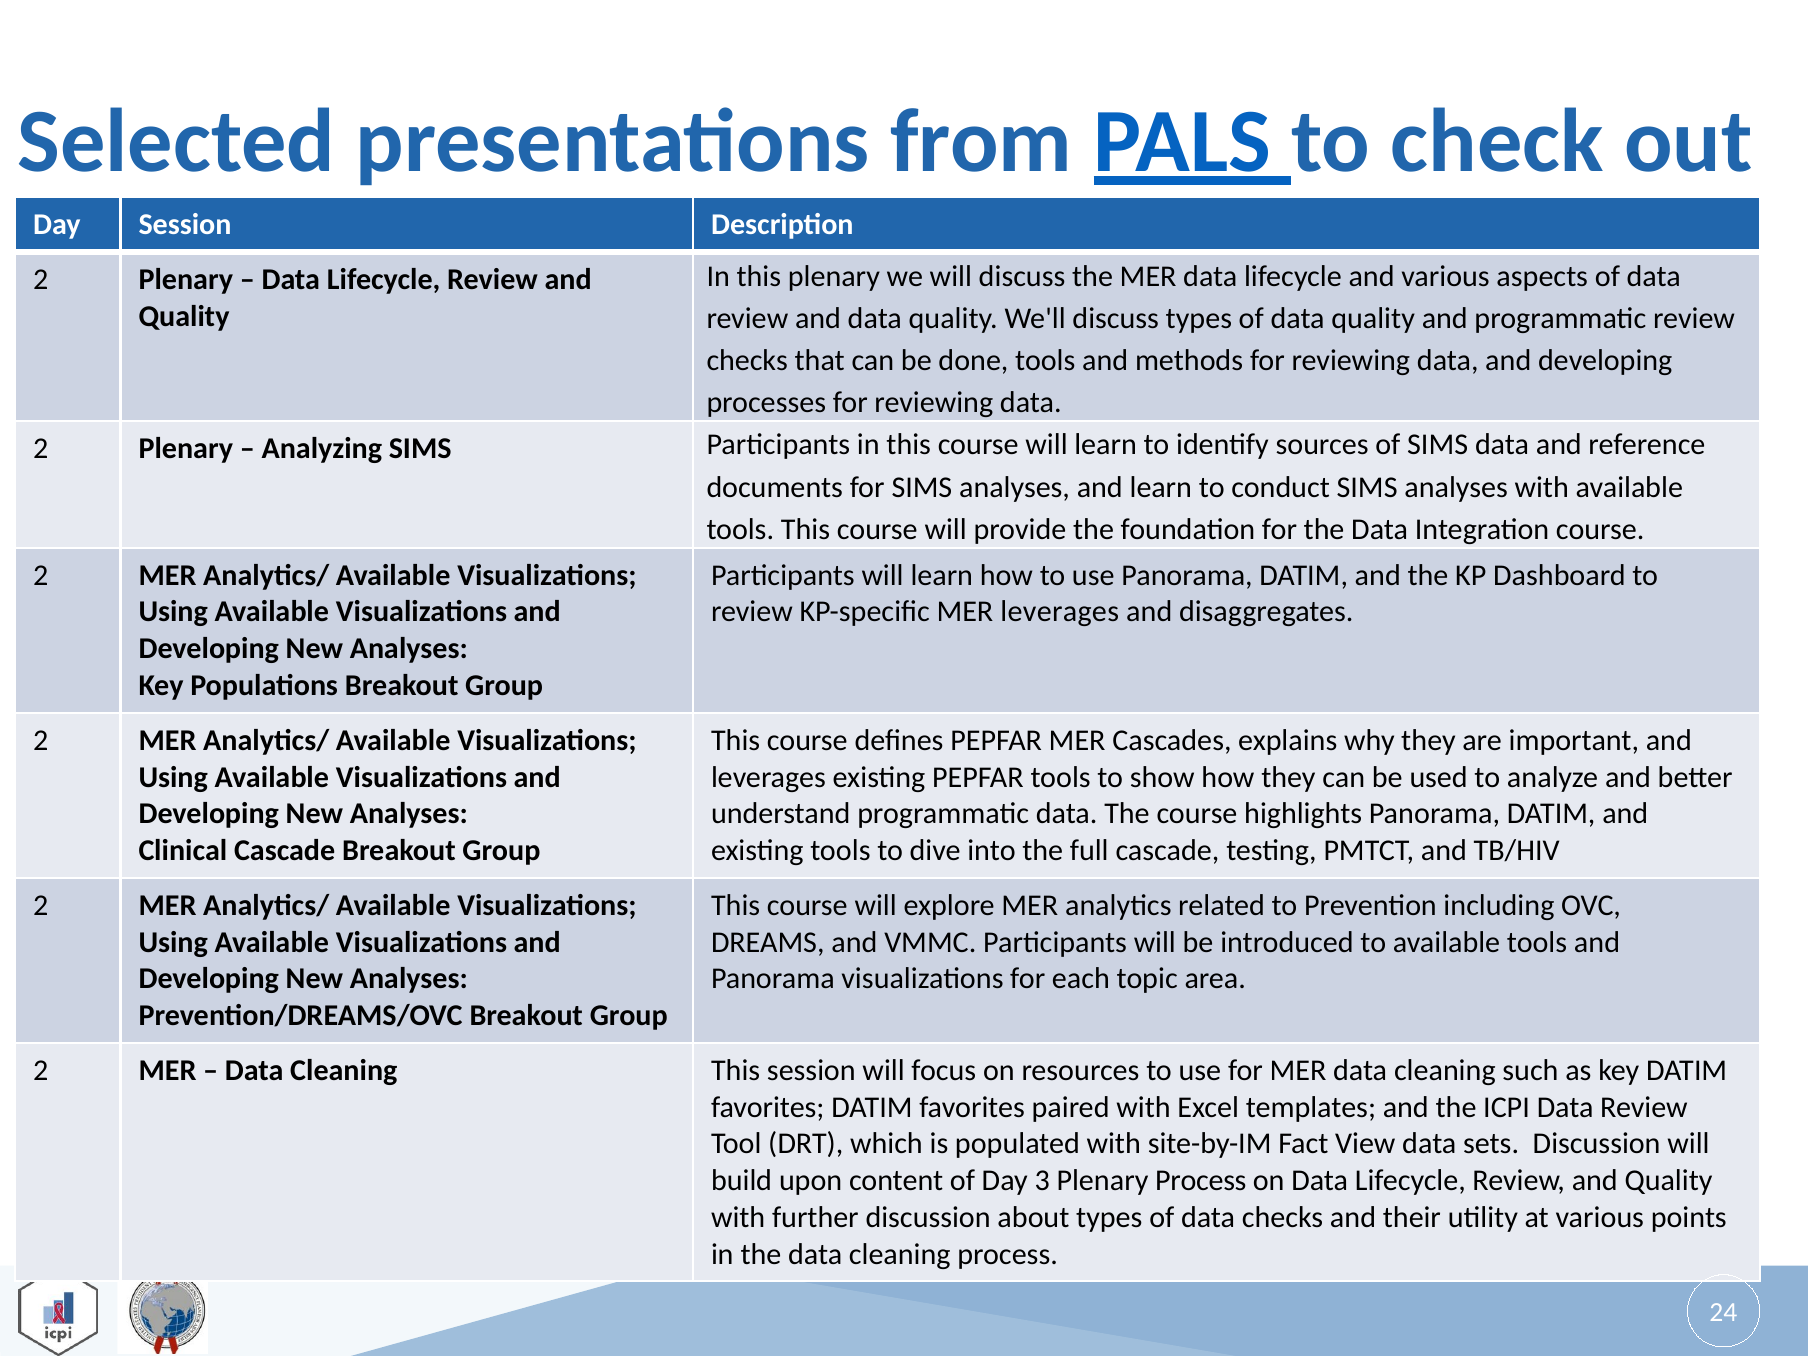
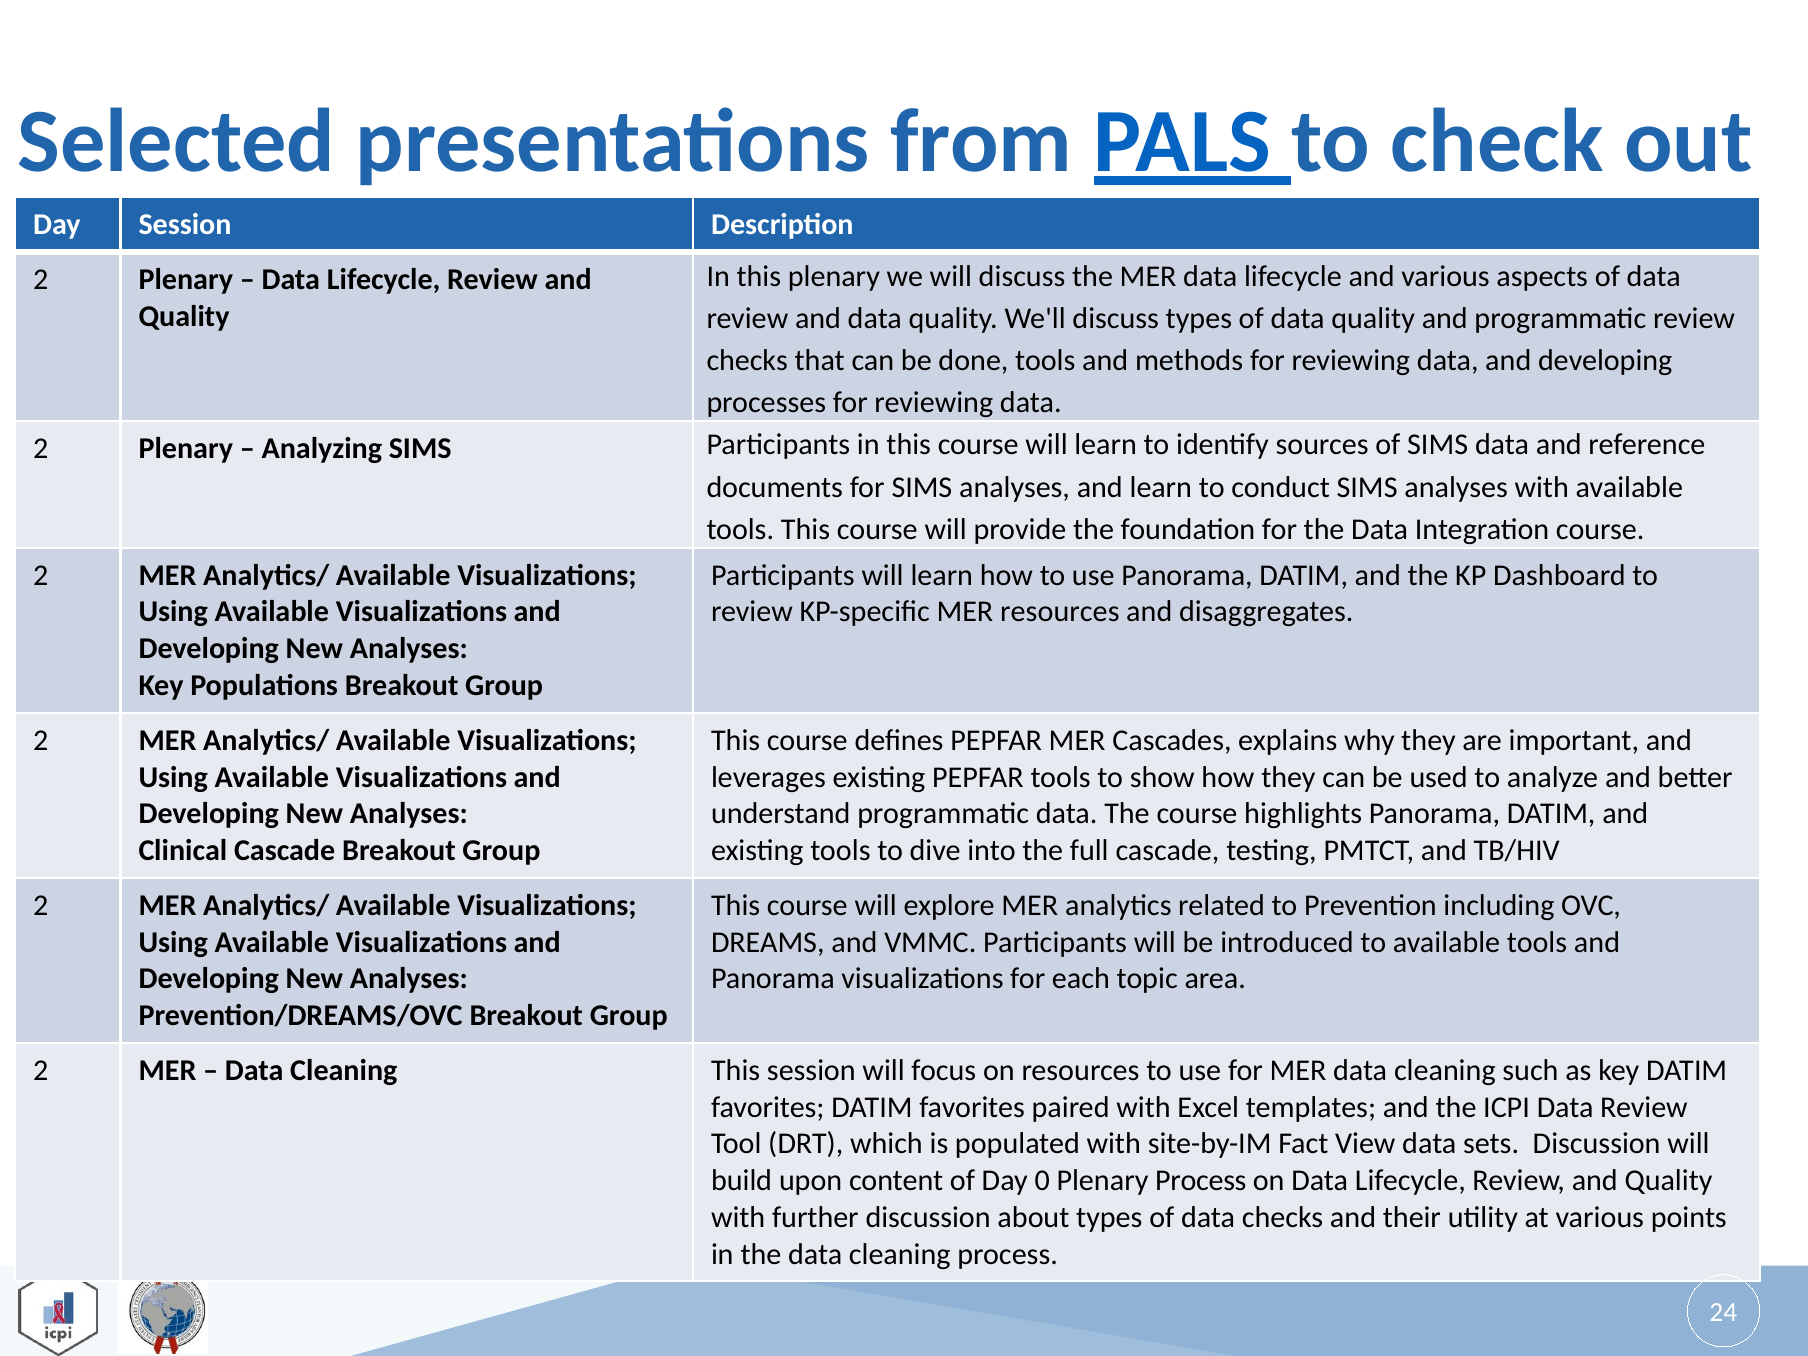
MER leverages: leverages -> resources
3: 3 -> 0
